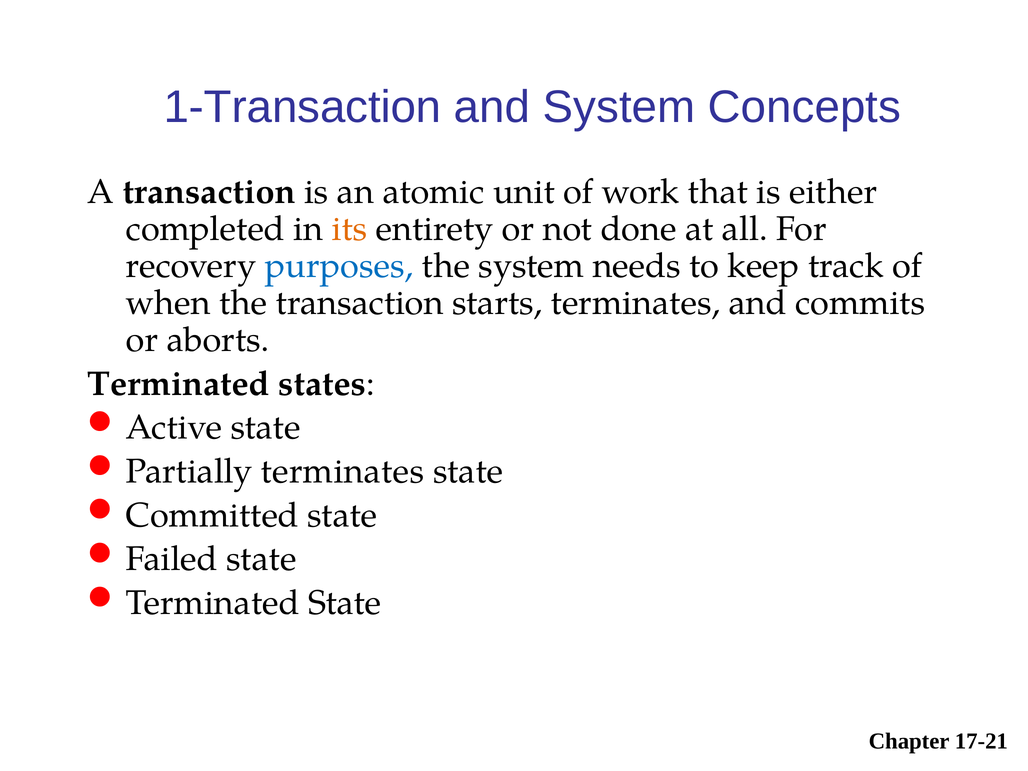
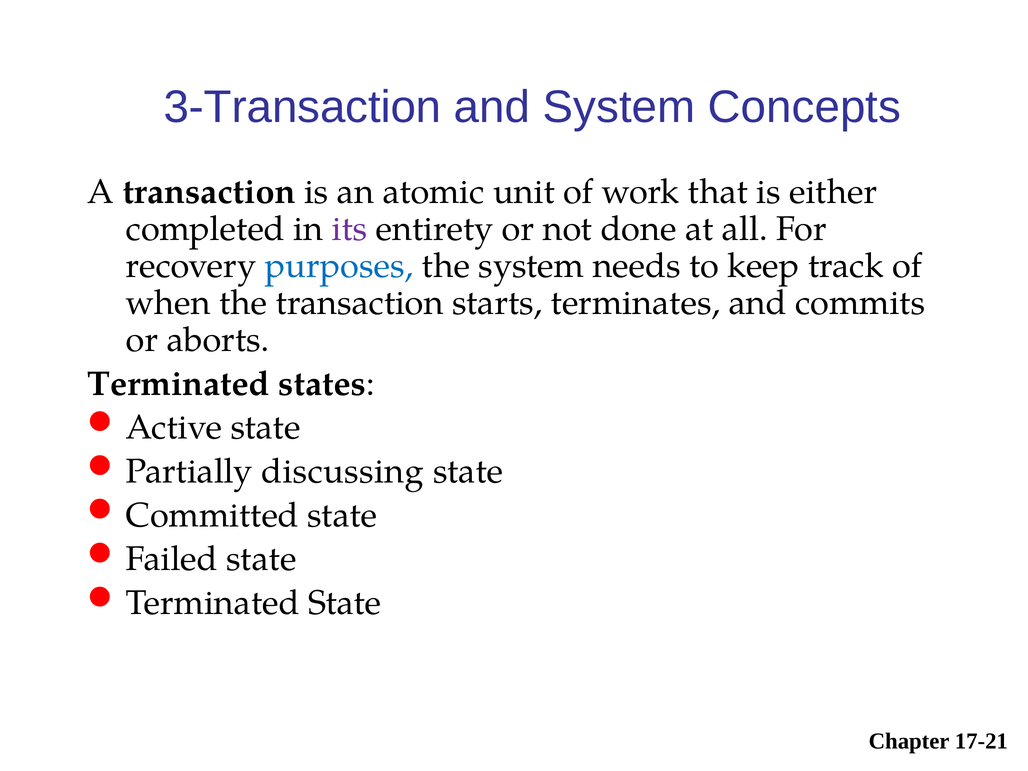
1-Transaction: 1-Transaction -> 3-Transaction
its colour: orange -> purple
Partially terminates: terminates -> discussing
